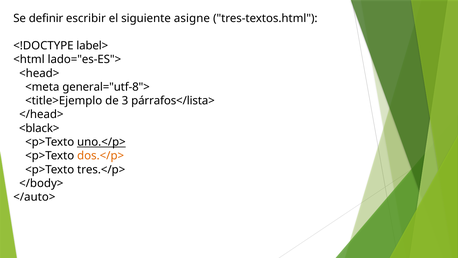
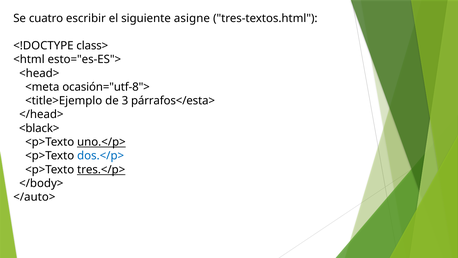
definir: definir -> cuatro
label>: label> -> class>
lado="es-ES">: lado="es-ES"> -> esto="es-ES">
general="utf-8">: general="utf-8"> -> ocasión="utf-8">
párrafos</lista>: párrafos</lista> -> párrafos</esta>
dos.</p> colour: orange -> blue
tres.</p> underline: none -> present
